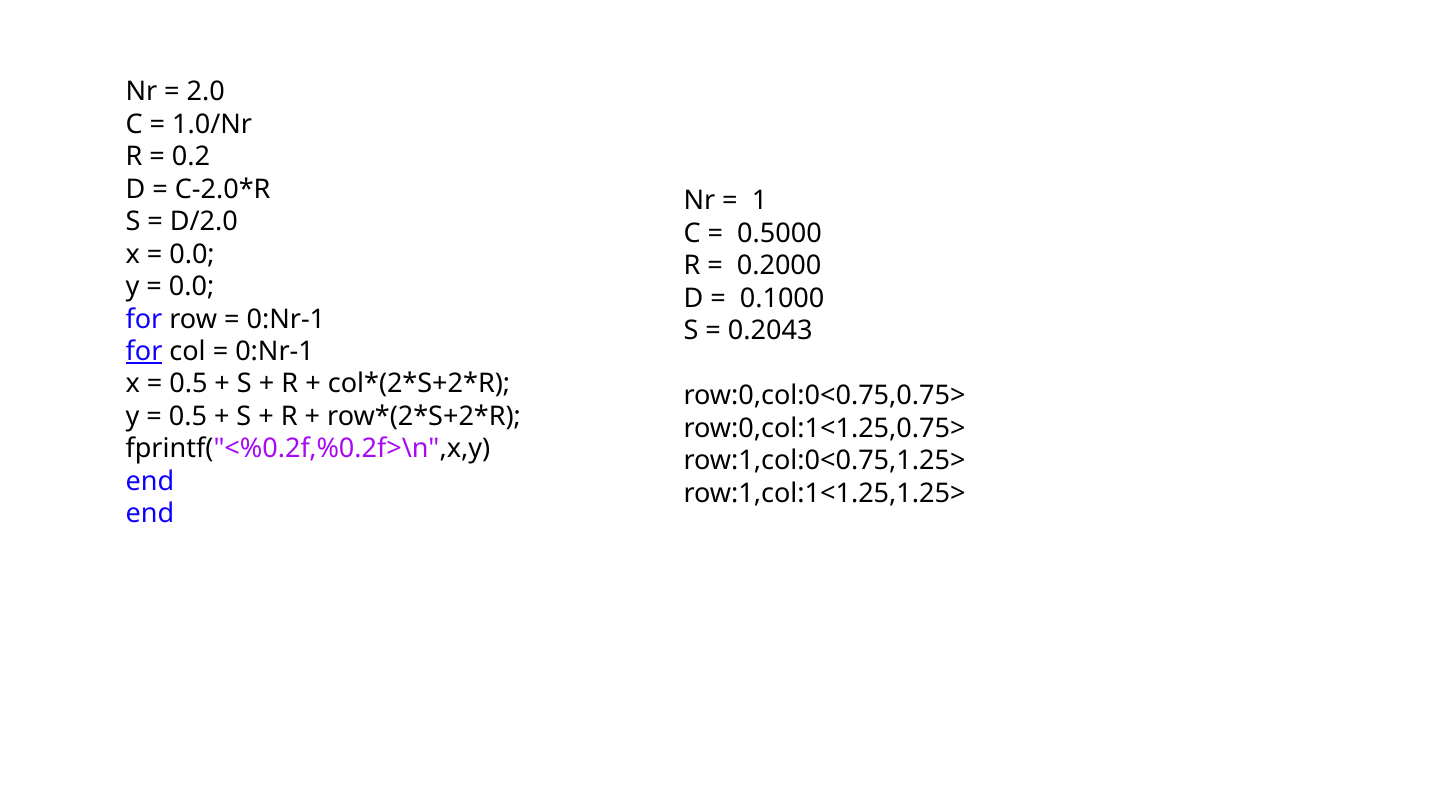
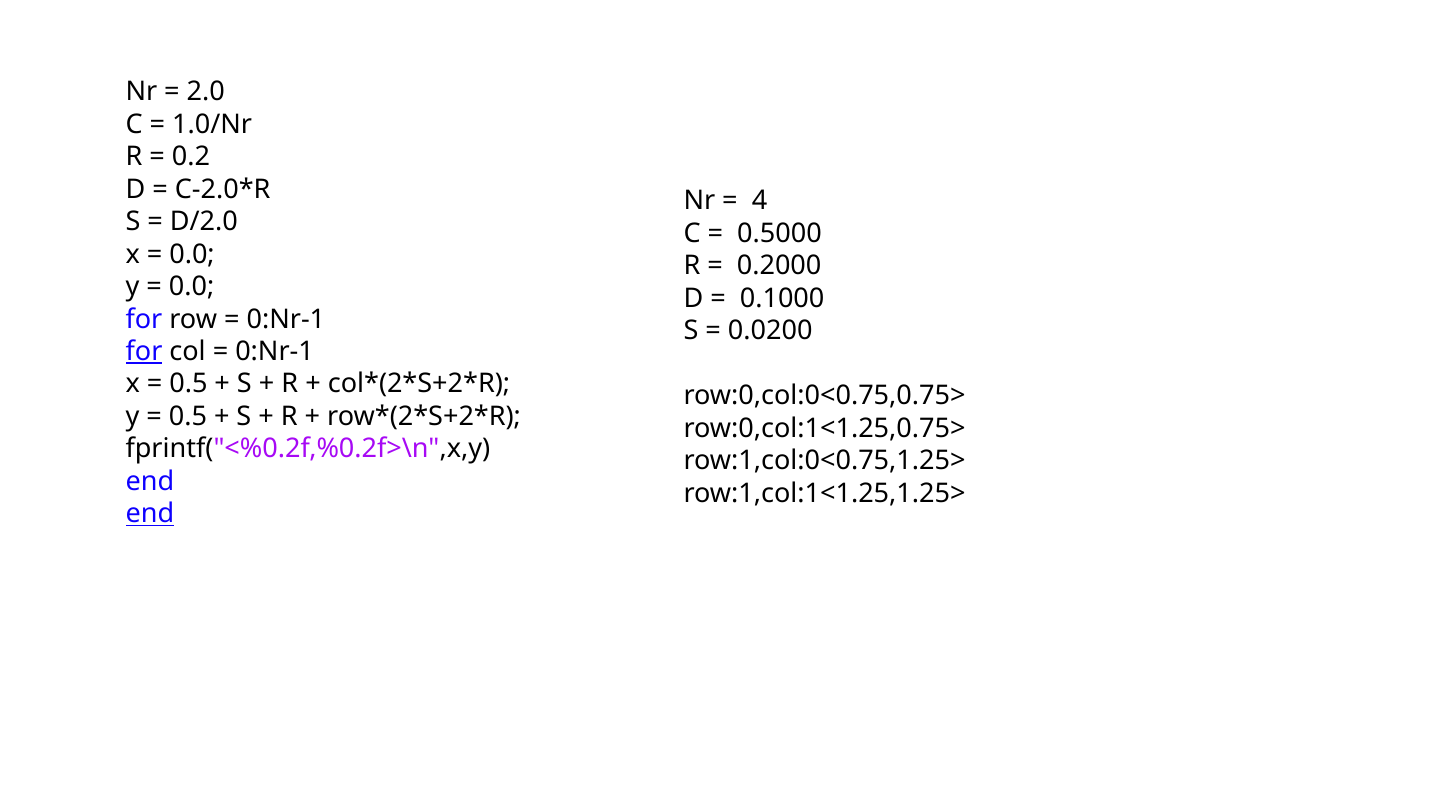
1: 1 -> 4
0.2043: 0.2043 -> 0.0200
end at (150, 514) underline: none -> present
